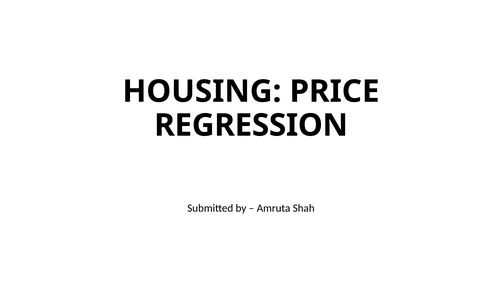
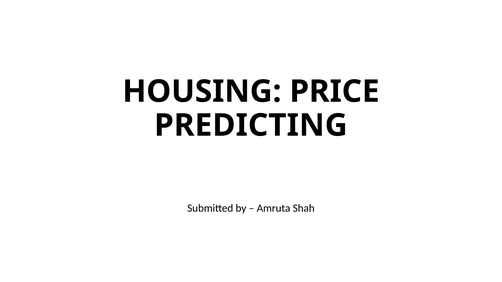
REGRESSION: REGRESSION -> PREDICTING
